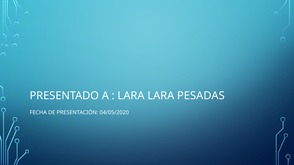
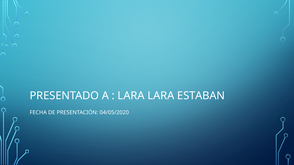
PESADAS: PESADAS -> ESTABAN
